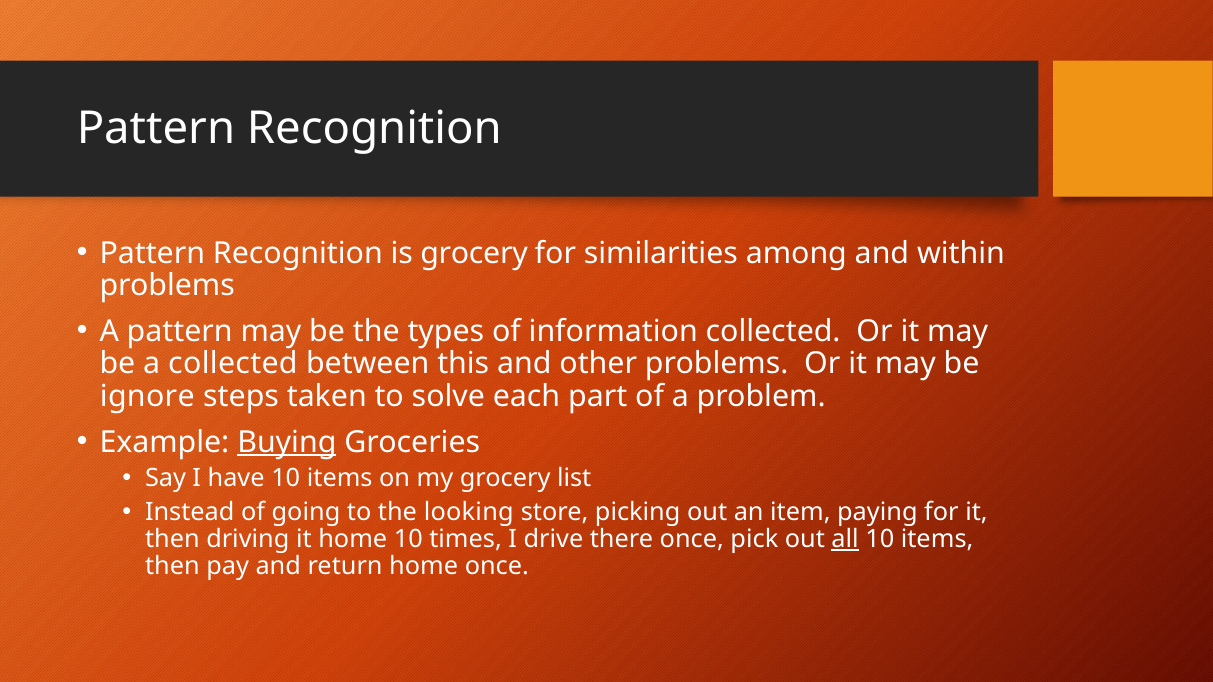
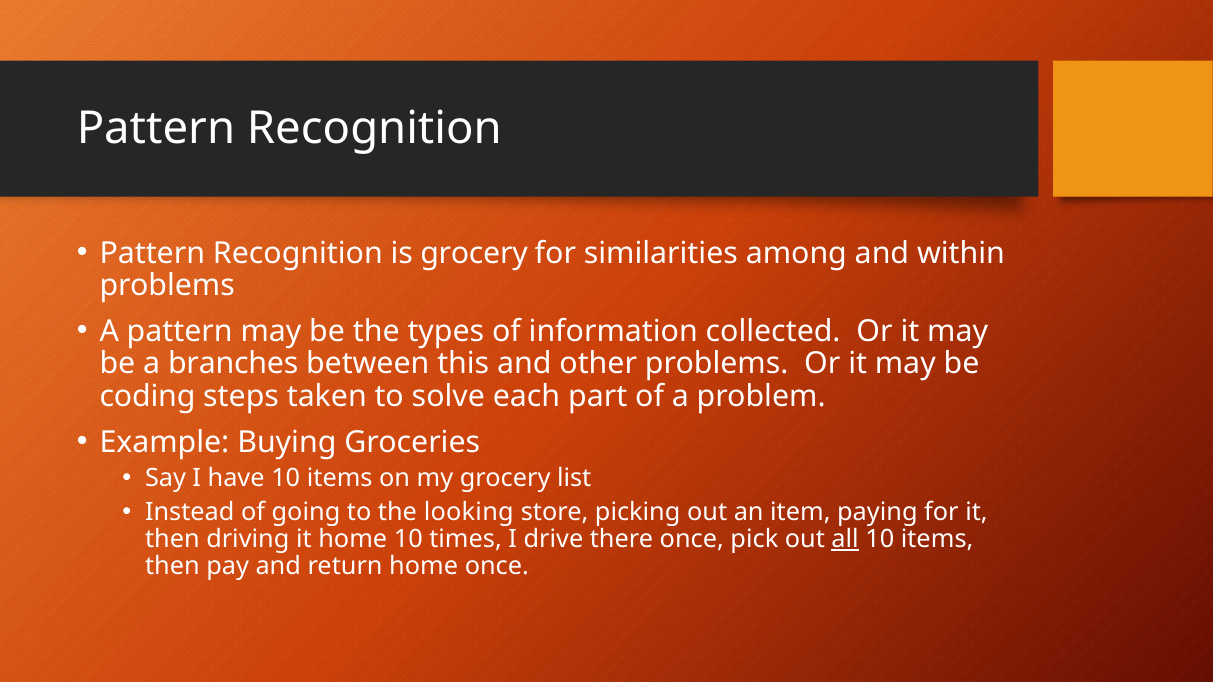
a collected: collected -> branches
ignore: ignore -> coding
Buying underline: present -> none
